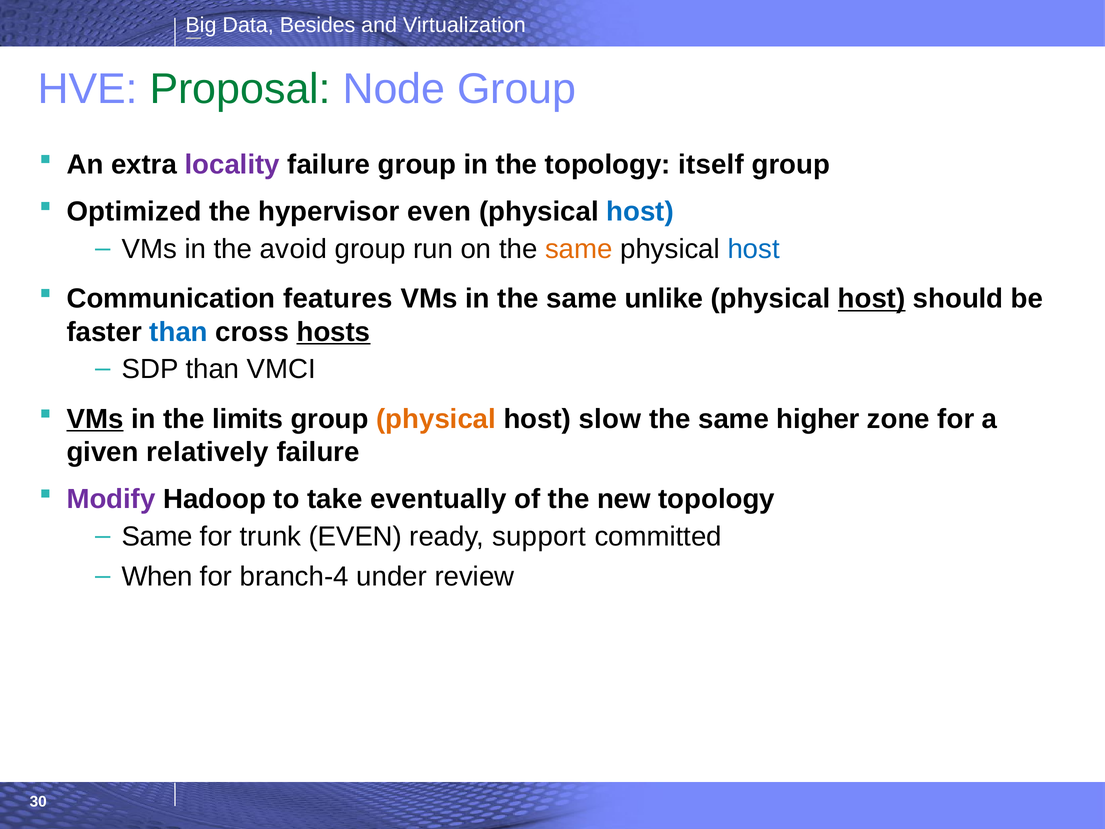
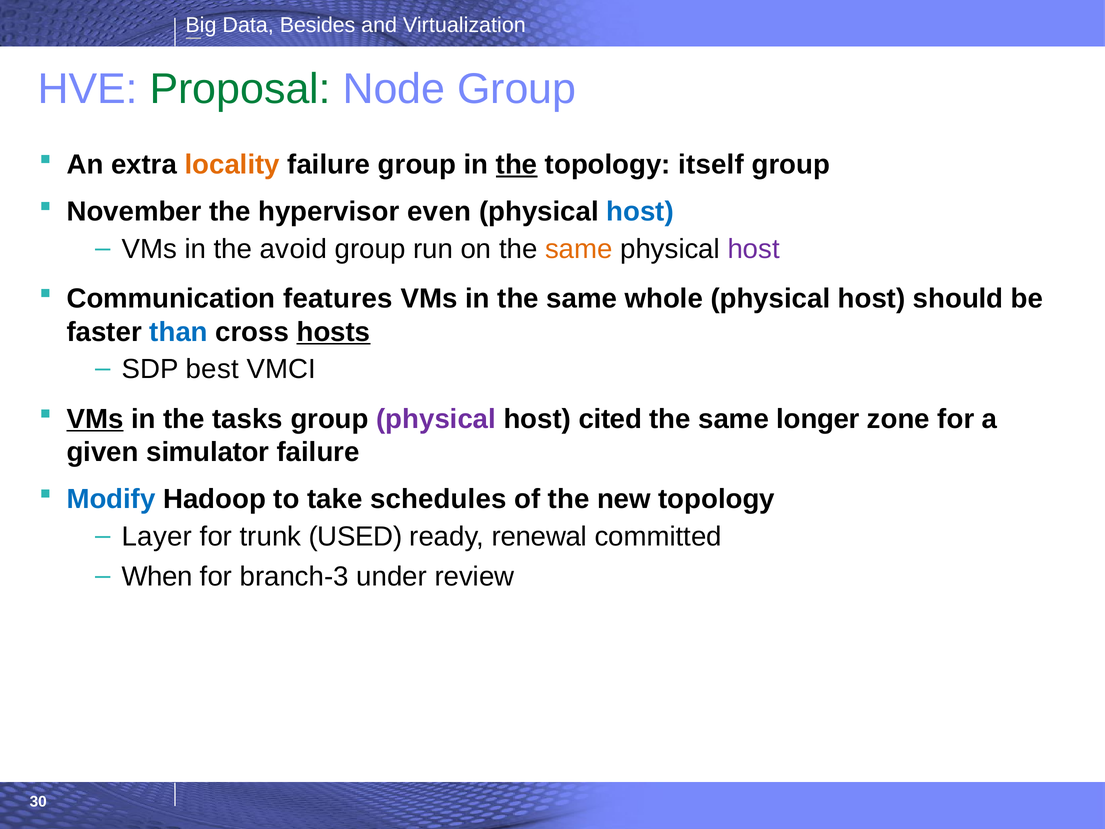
locality colour: purple -> orange
the at (517, 165) underline: none -> present
Optimized: Optimized -> November
host at (754, 249) colour: blue -> purple
unlike: unlike -> whole
host at (872, 299) underline: present -> none
SDP than: than -> best
limits: limits -> tasks
physical at (436, 419) colour: orange -> purple
slow: slow -> cited
higher: higher -> longer
relatively: relatively -> simulator
Modify colour: purple -> blue
eventually: eventually -> schedules
Same at (157, 536): Same -> Layer
trunk EVEN: EVEN -> USED
support: support -> renewal
branch-4: branch-4 -> branch-3
